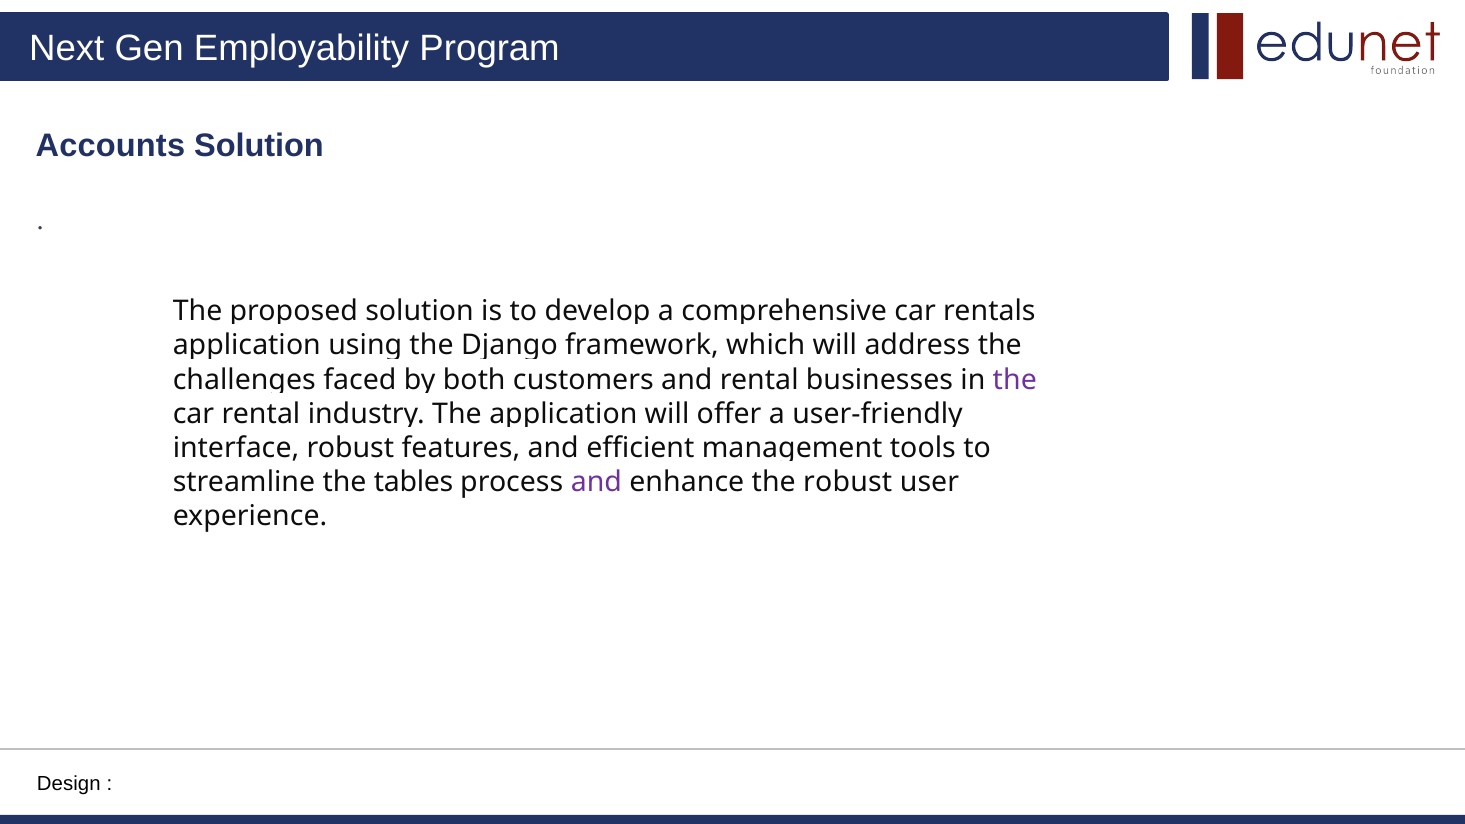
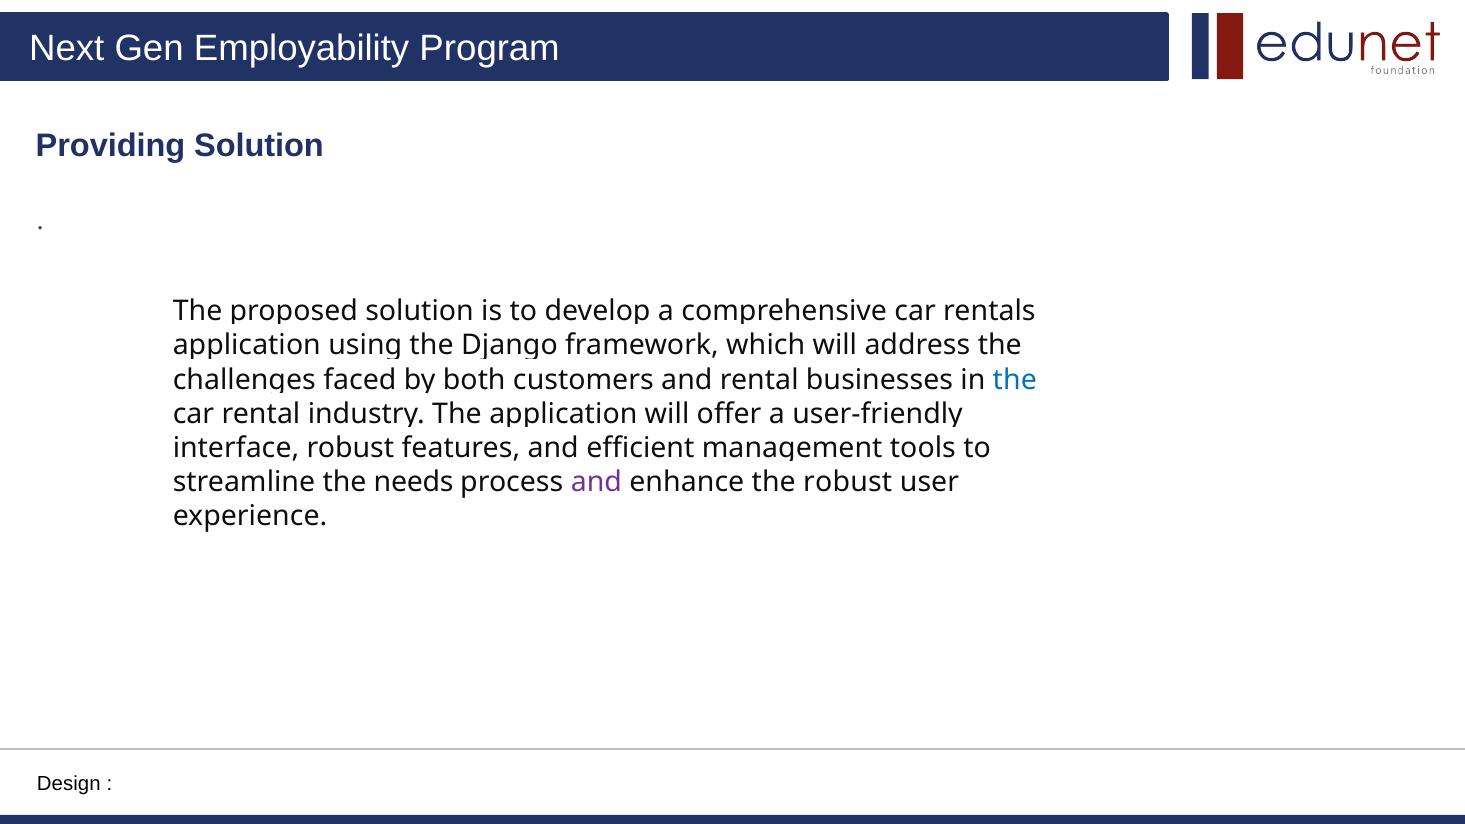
Accounts: Accounts -> Providing
the at (1015, 380) colour: purple -> blue
tables: tables -> needs
